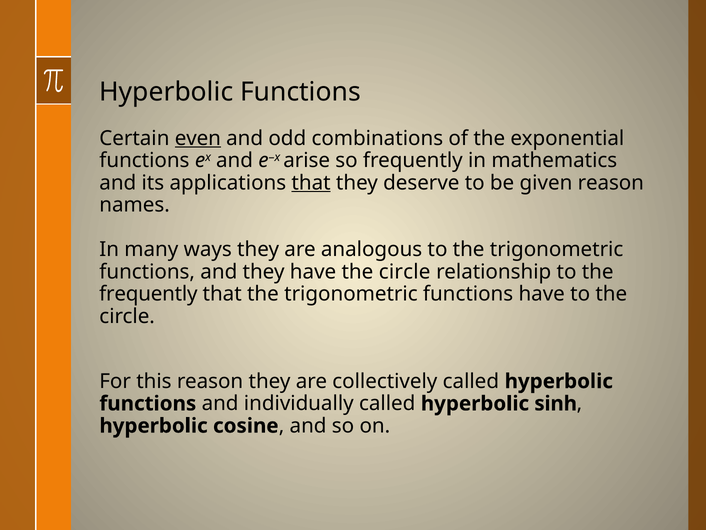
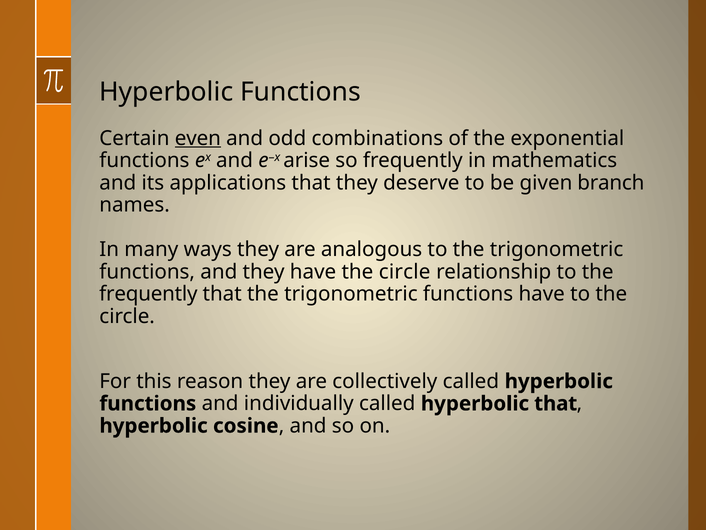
that at (311, 183) underline: present -> none
given reason: reason -> branch
hyperbolic sinh: sinh -> that
